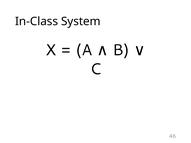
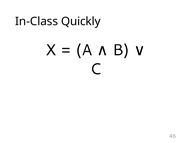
System: System -> Quickly
